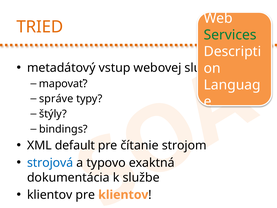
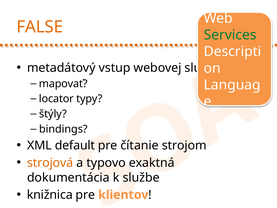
TRIED: TRIED -> FALSE
správe: správe -> locator
strojová colour: blue -> orange
klientov at (50, 195): klientov -> knižnica
